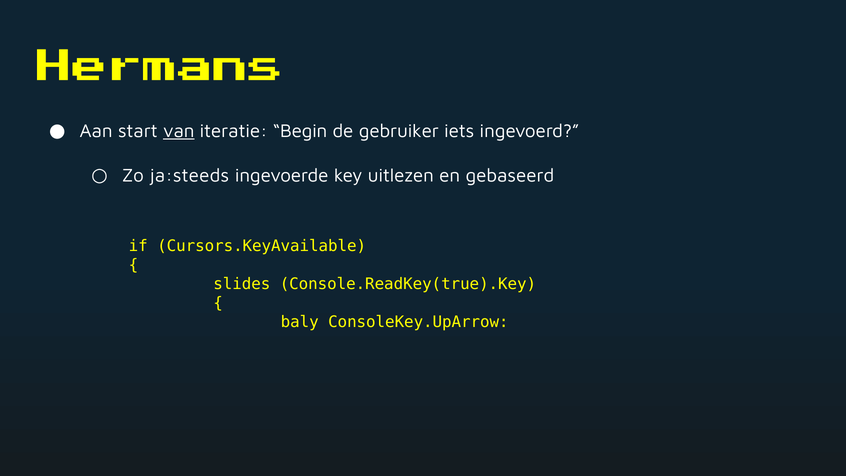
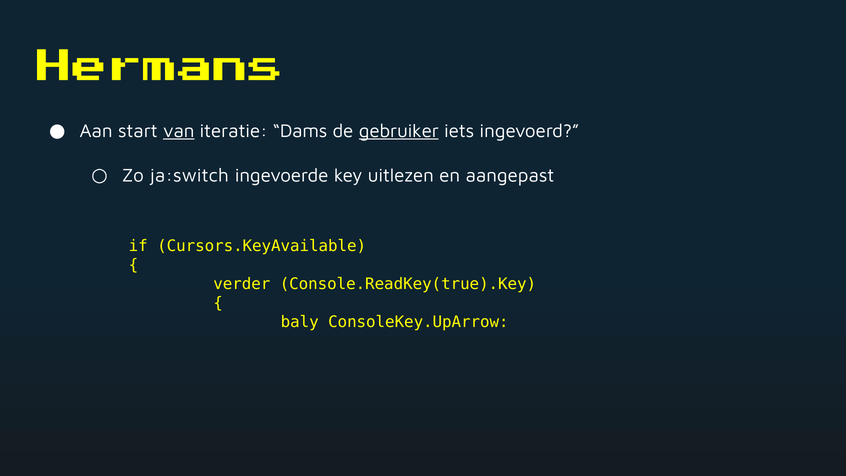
Begin: Begin -> Dams
gebruiker underline: none -> present
ja:steeds: ja:steeds -> ja:switch
gebaseerd: gebaseerd -> aangepast
slides: slides -> verder
